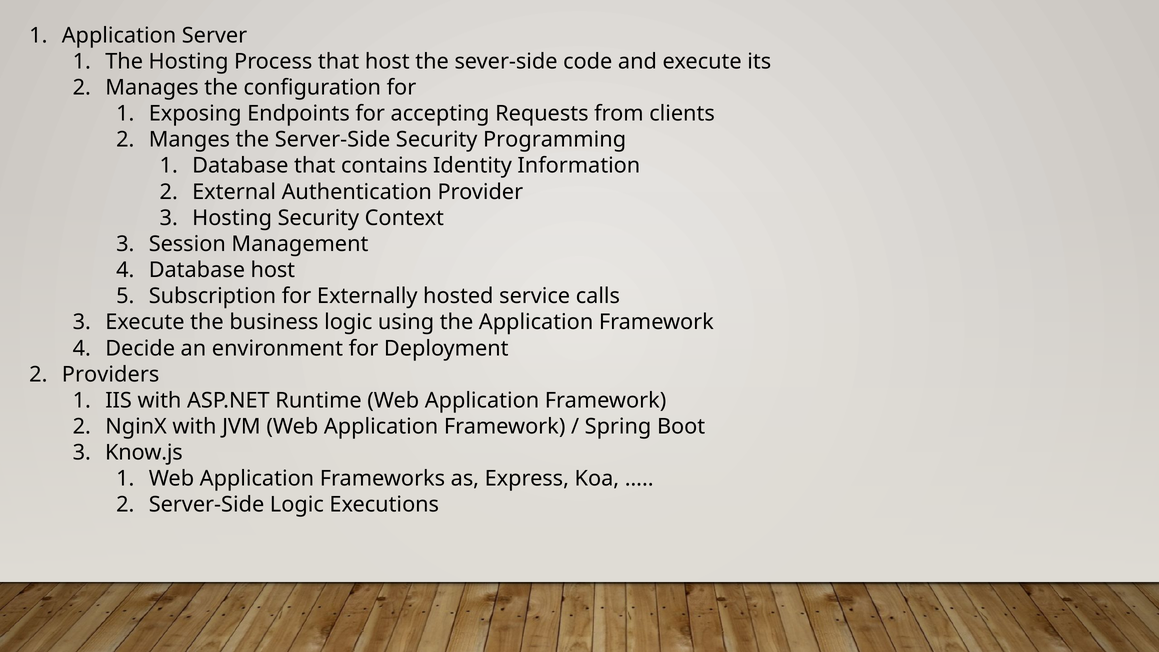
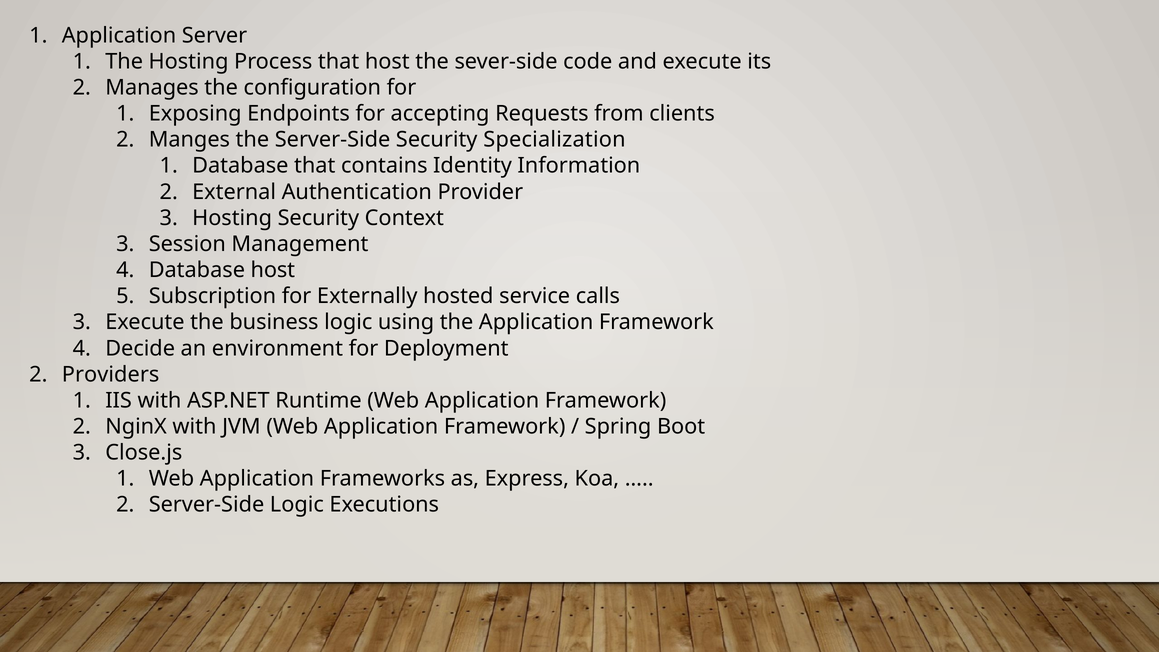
Programming: Programming -> Specialization
Know.js: Know.js -> Close.js
